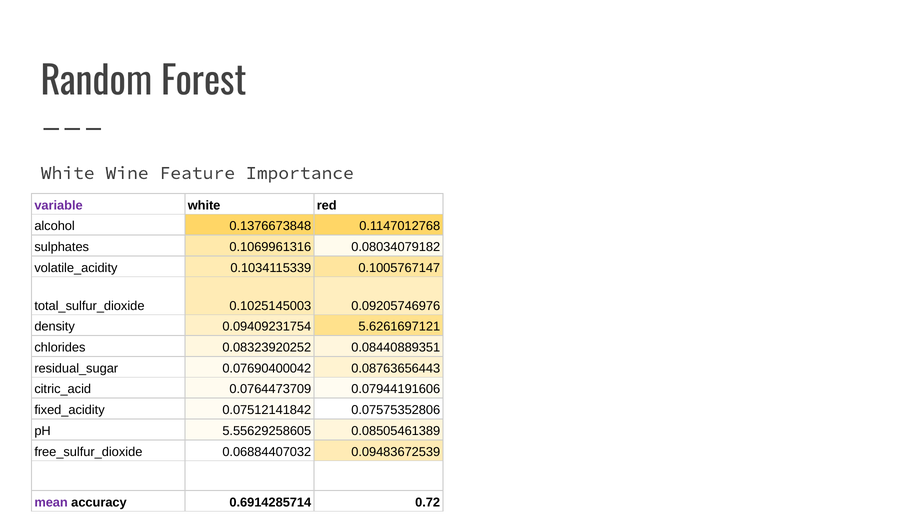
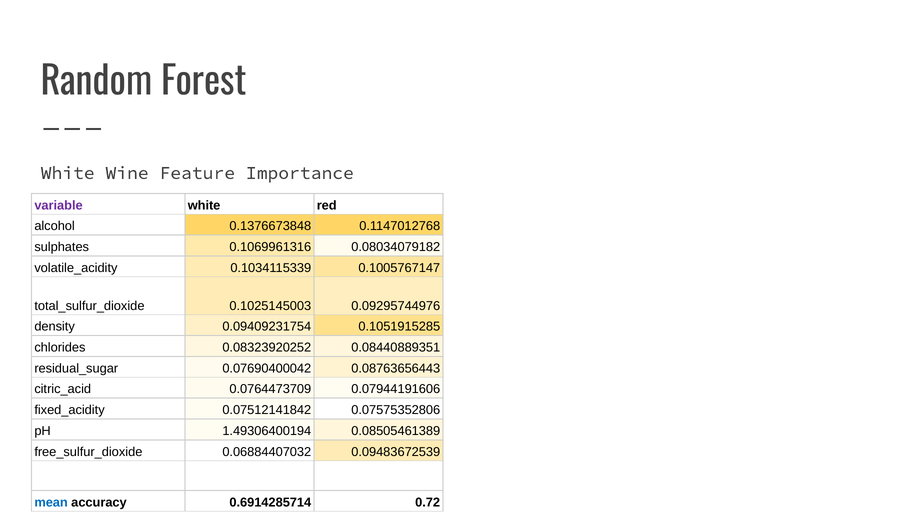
0.09205746976: 0.09205746976 -> 0.09295744976
5.6261697121: 5.6261697121 -> 0.1051915285
5.55629258605: 5.55629258605 -> 1.49306400194
mean colour: purple -> blue
